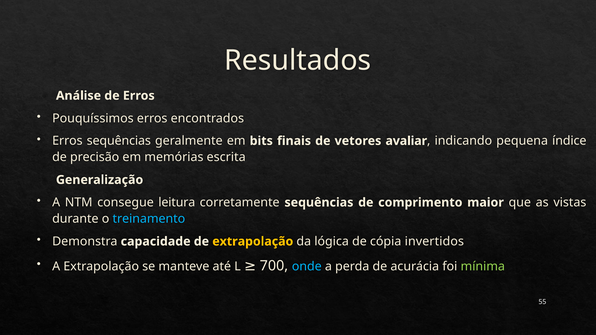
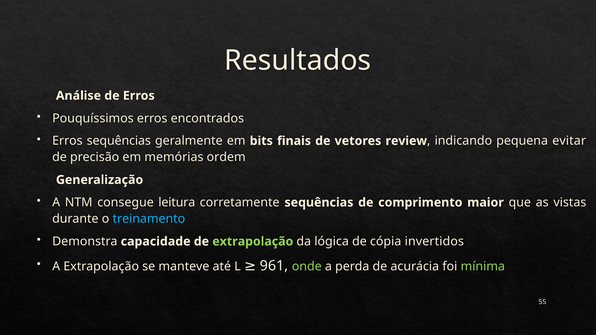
avaliar: avaliar -> review
índice: índice -> evitar
escrita: escrita -> ordem
extrapolação at (253, 242) colour: yellow -> light green
onde colour: light blue -> light green
700: 700 -> 961
